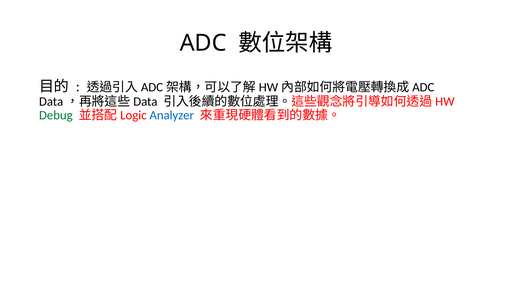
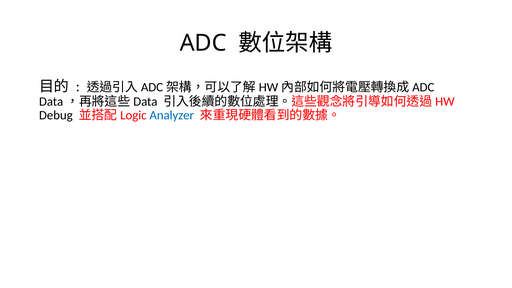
Debug colour: green -> black
